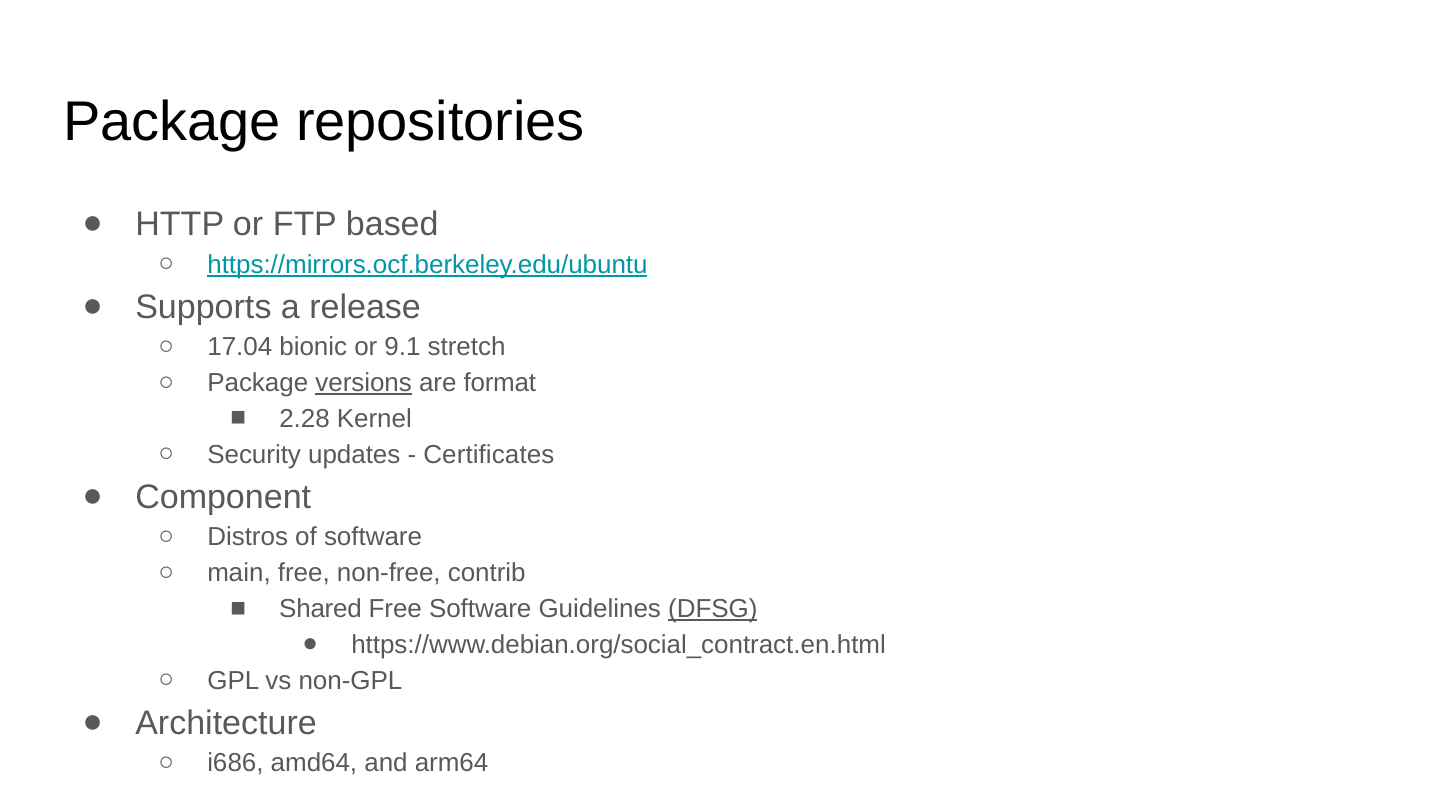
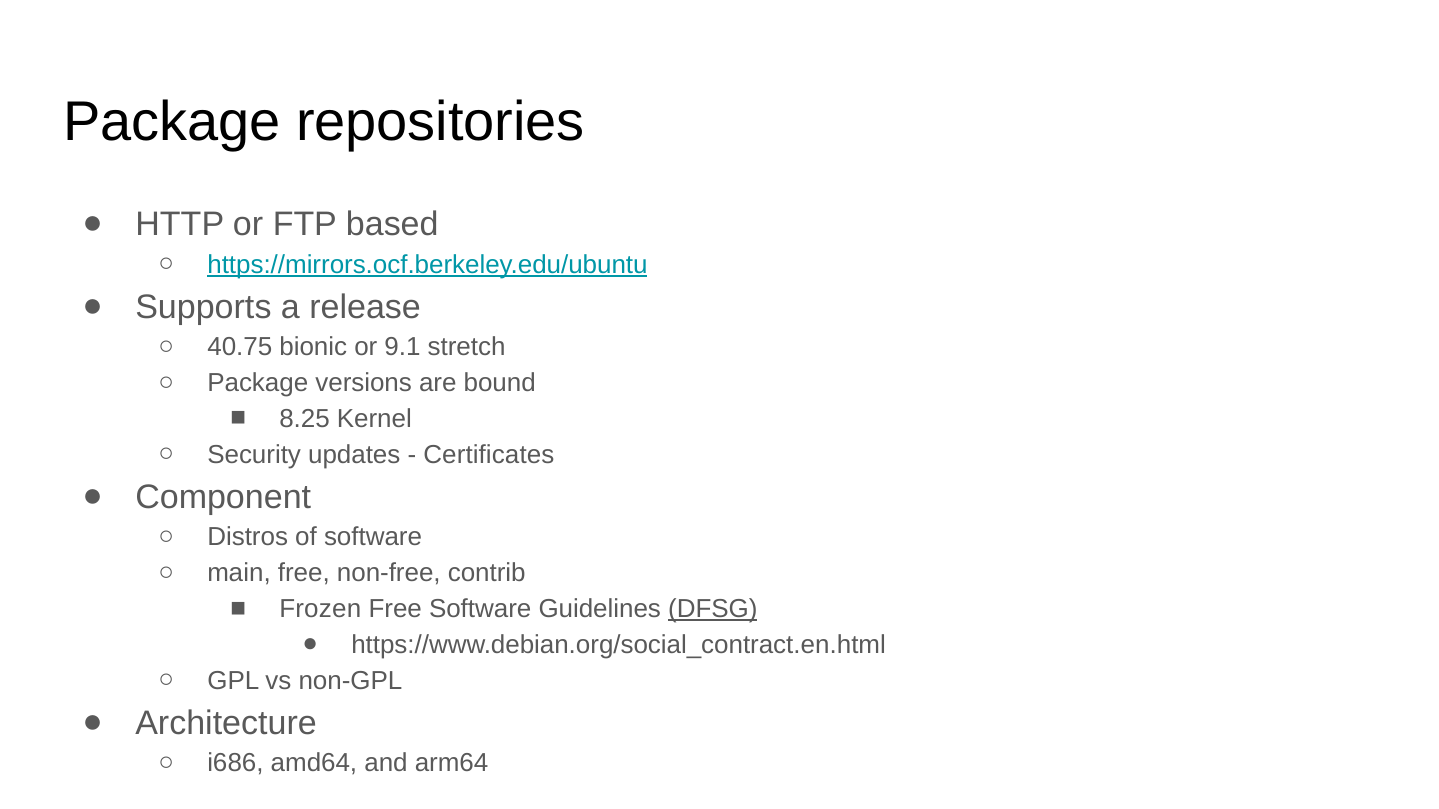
17.04: 17.04 -> 40.75
versions underline: present -> none
format: format -> bound
2.28: 2.28 -> 8.25
Shared: Shared -> Frozen
